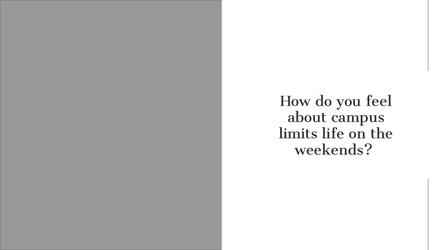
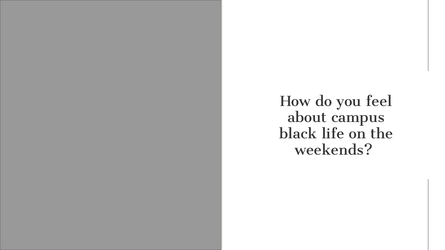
limits: limits -> black
